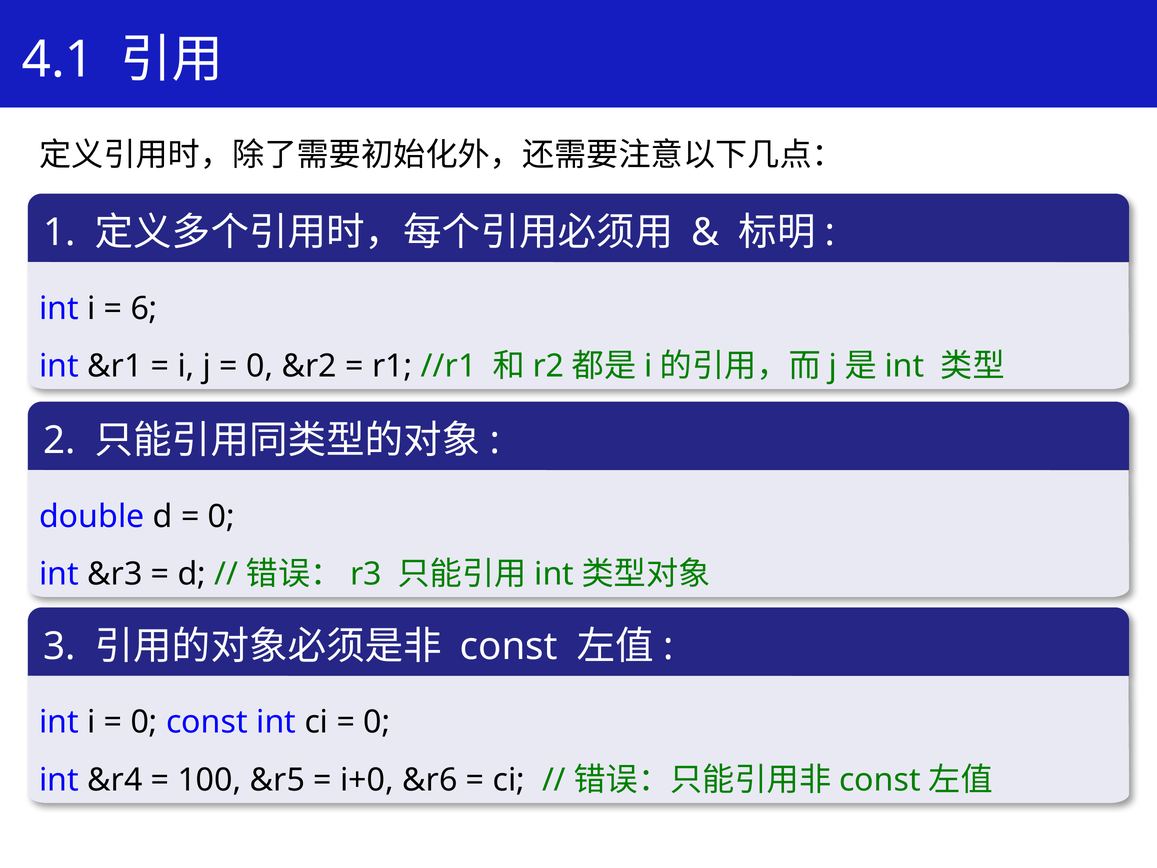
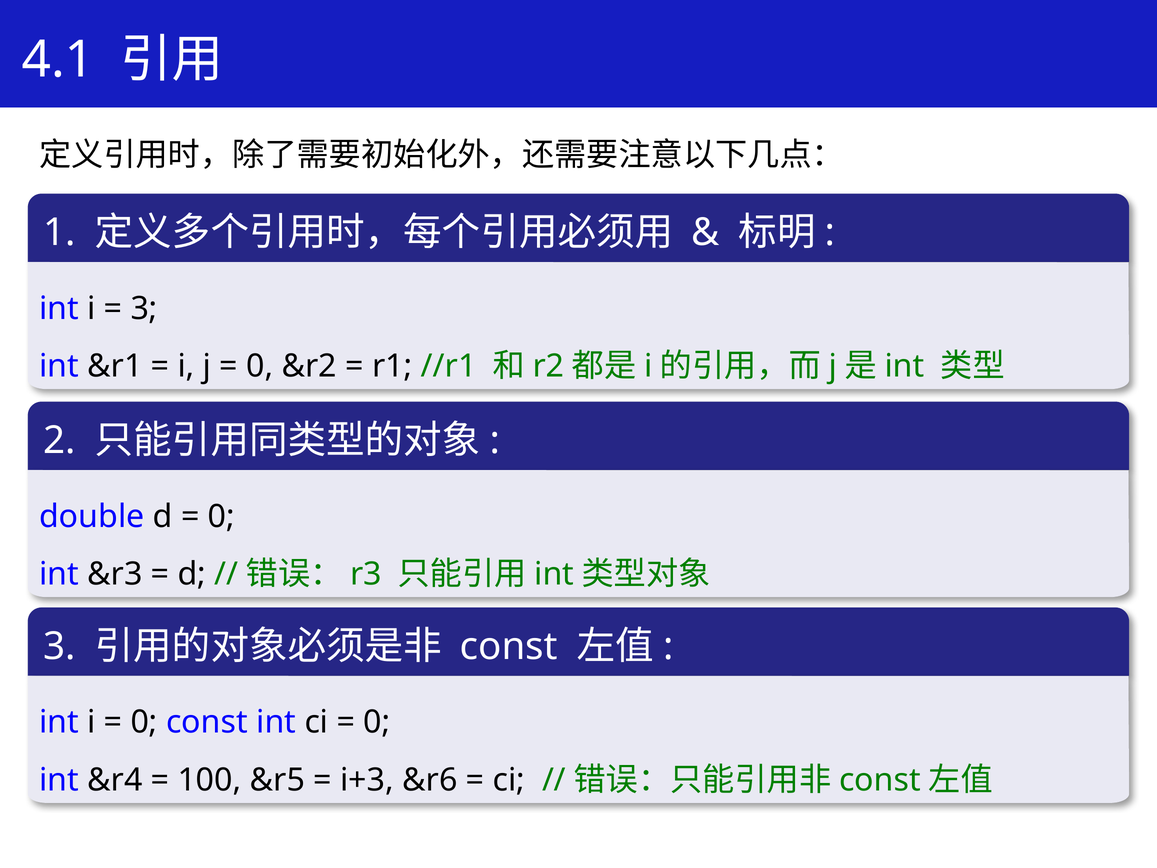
6 at (144, 308): 6 -> 3
i+0: i+0 -> i+3
